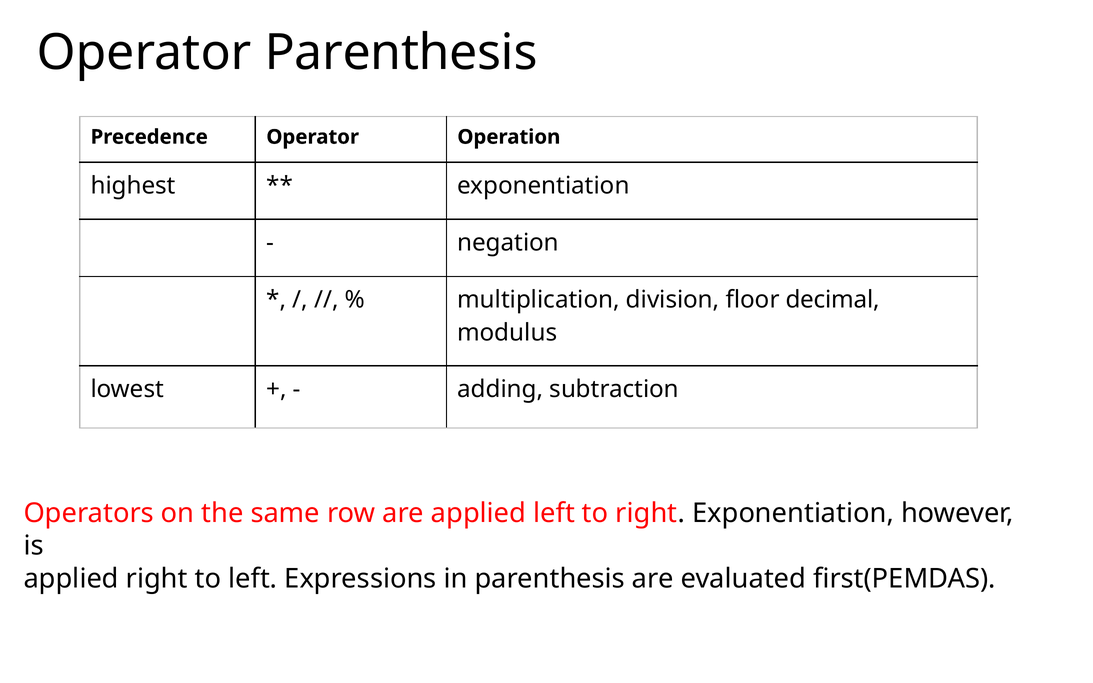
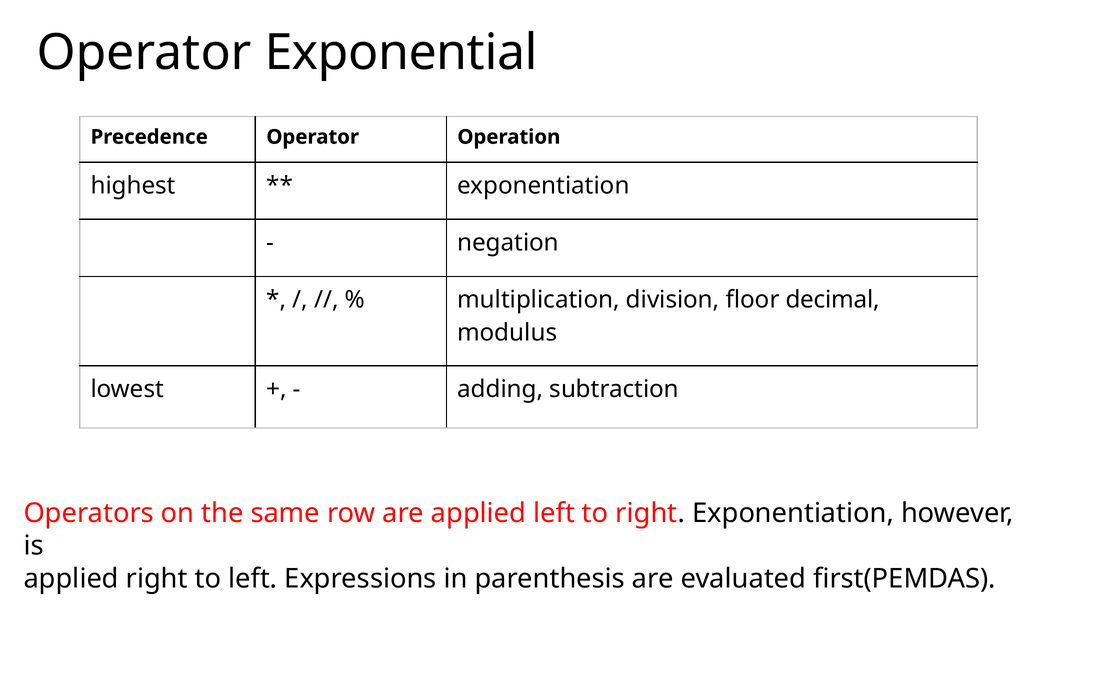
Operator Parenthesis: Parenthesis -> Exponential
